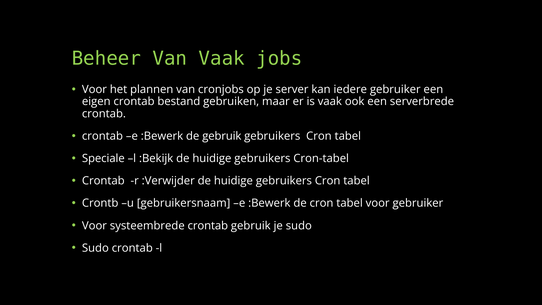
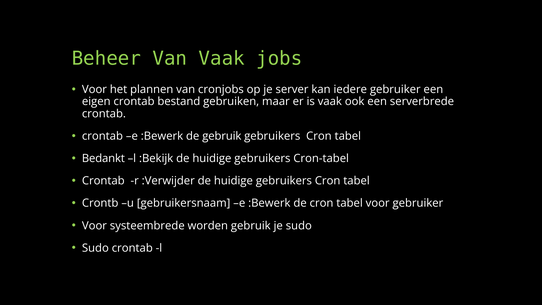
Speciale: Speciale -> Bedankt
systeembrede crontab: crontab -> worden
